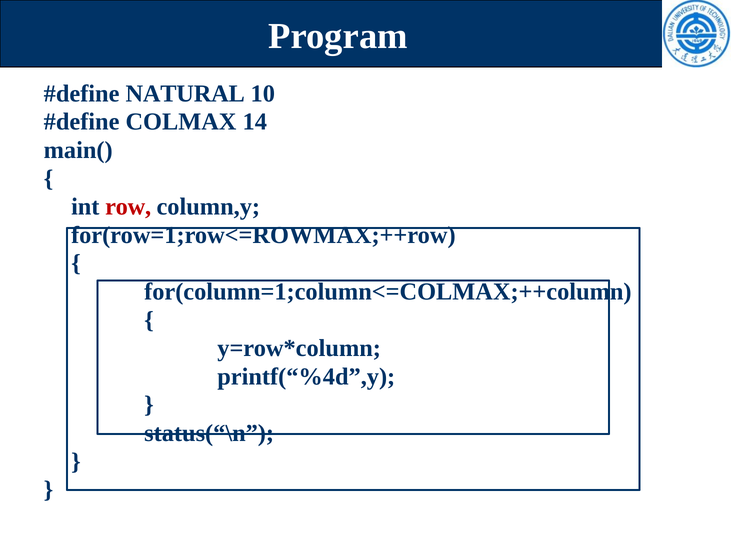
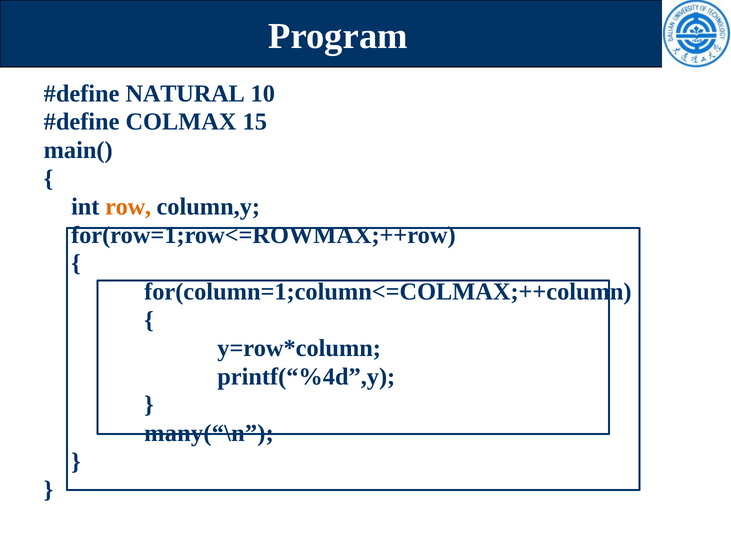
14: 14 -> 15
row colour: red -> orange
status(“\n: status(“\n -> many(“\n
